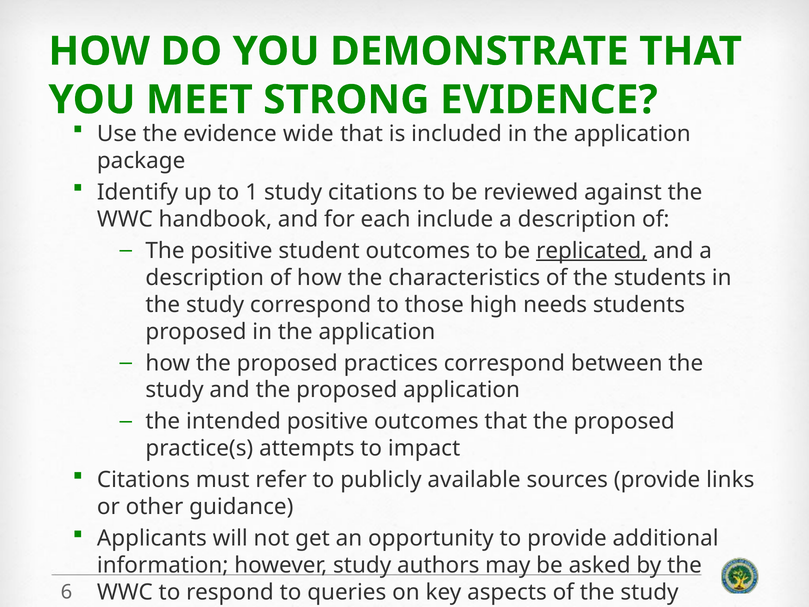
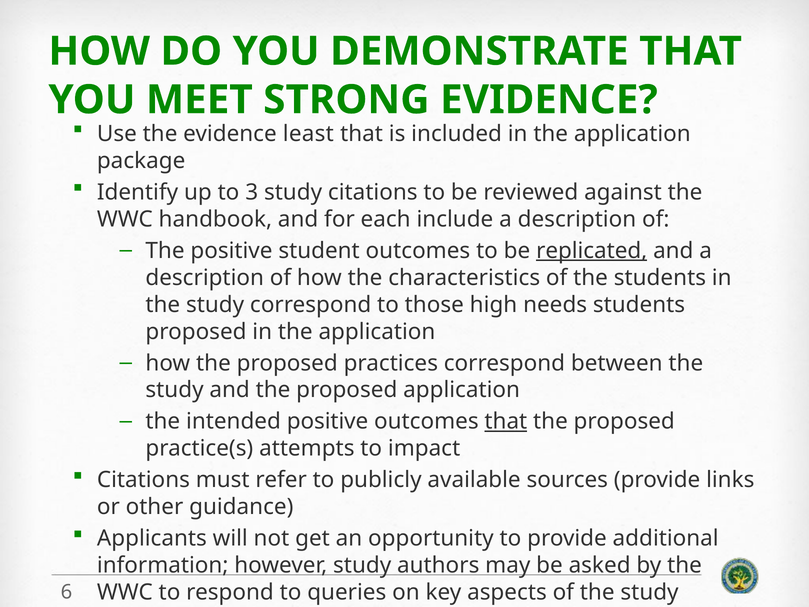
wide: wide -> least
1: 1 -> 3
that at (506, 421) underline: none -> present
